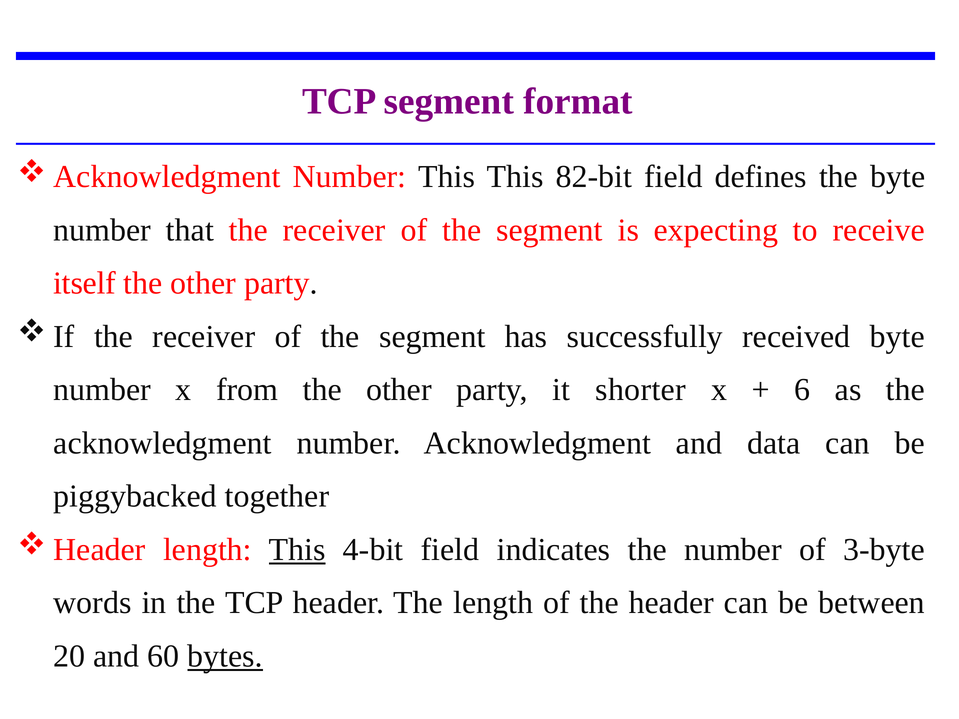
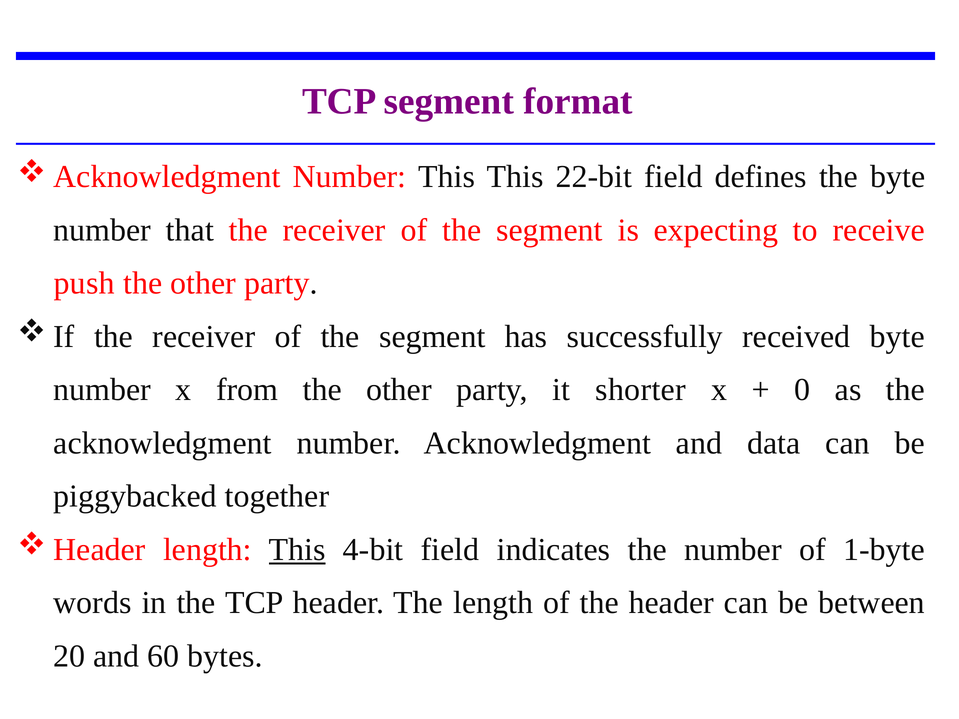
82-bit: 82-bit -> 22-bit
itself: itself -> push
6: 6 -> 0
3-byte: 3-byte -> 1-byte
bytes underline: present -> none
